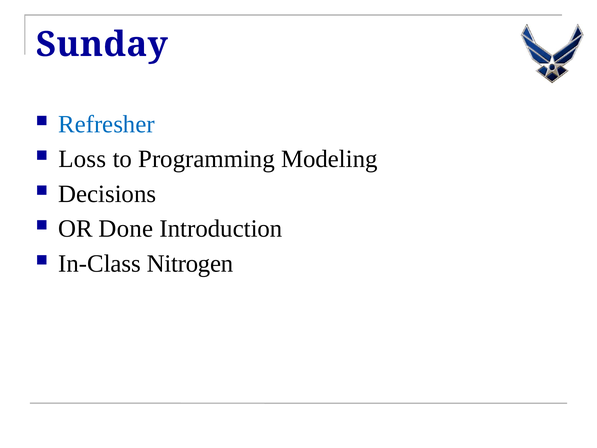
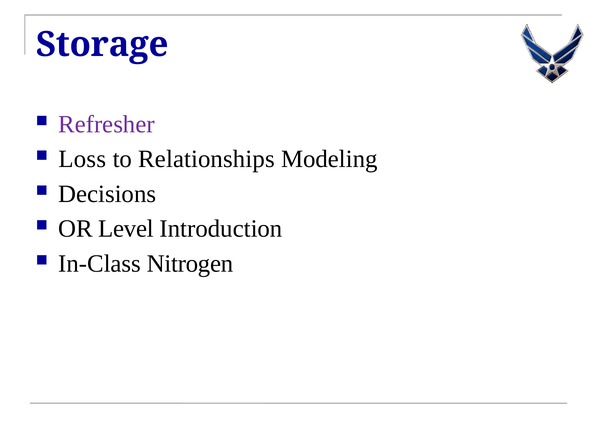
Sunday: Sunday -> Storage
Refresher colour: blue -> purple
Programming: Programming -> Relationships
Done: Done -> Level
